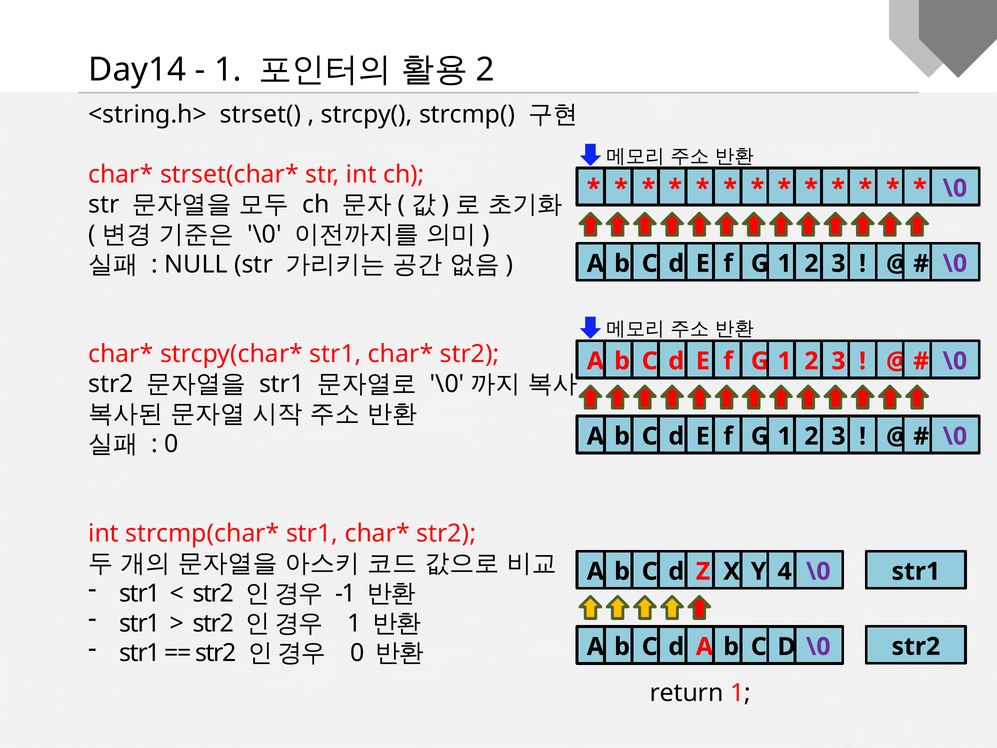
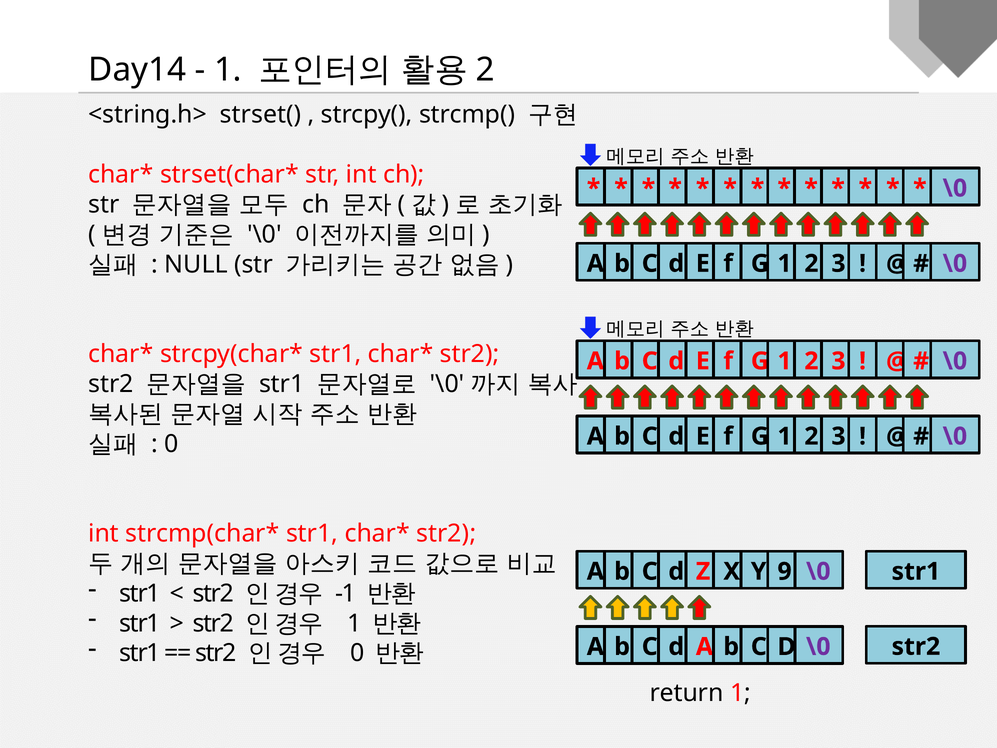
4: 4 -> 9
